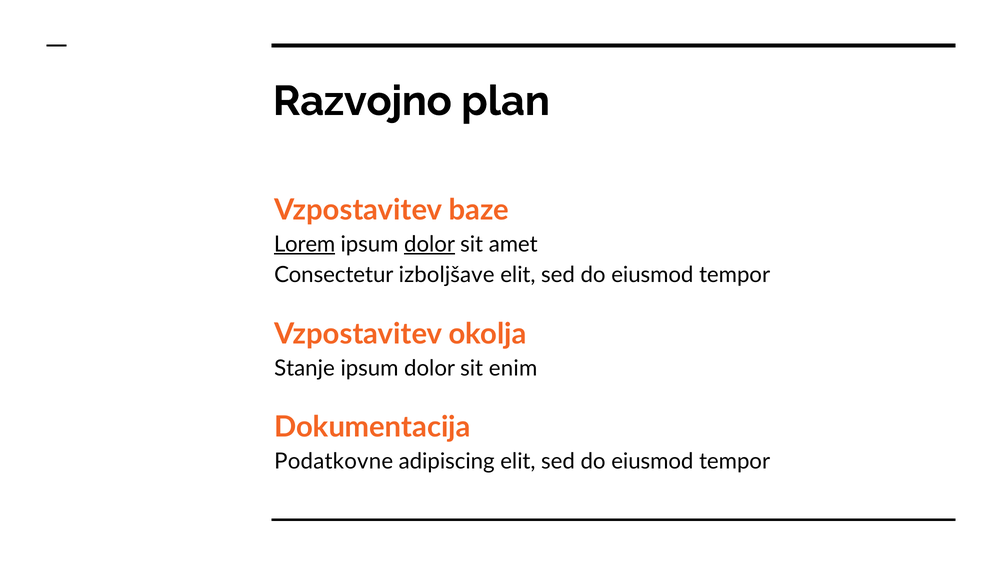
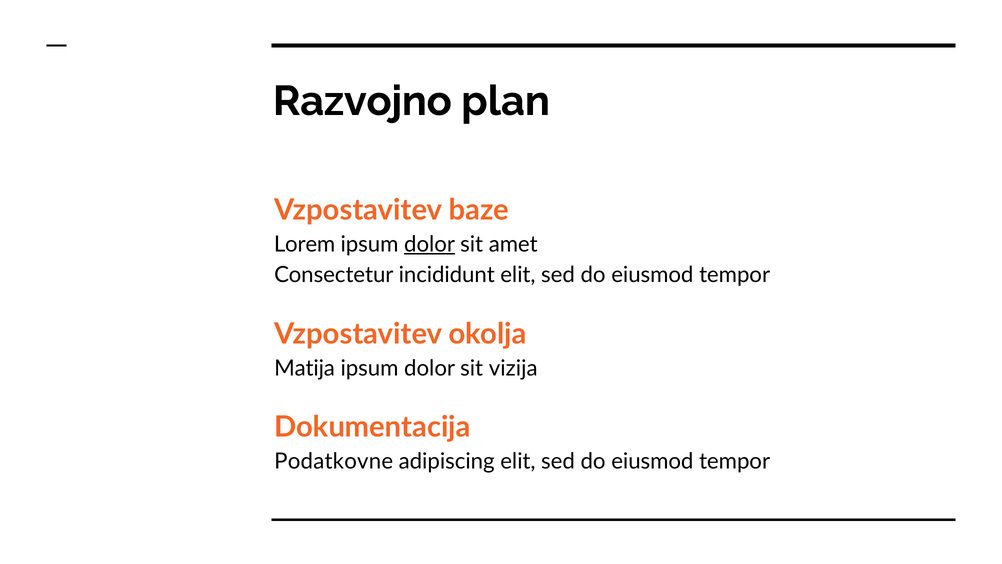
Lorem underline: present -> none
izboljšave: izboljšave -> incididunt
Stanje: Stanje -> Matija
enim: enim -> vizija
